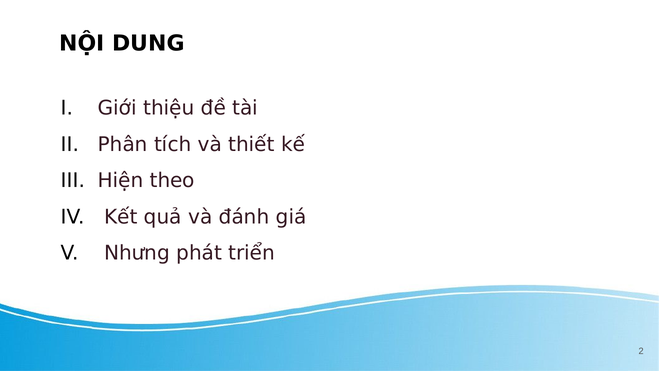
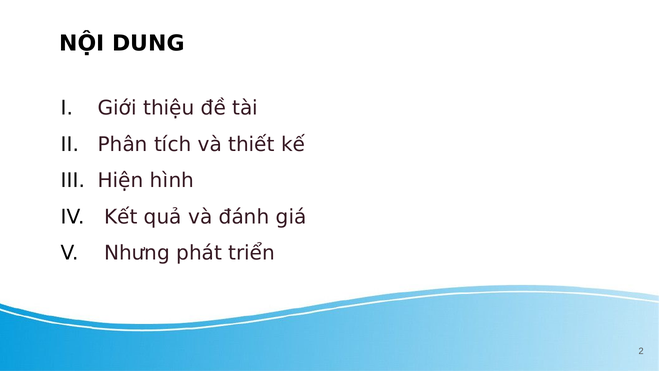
theo: theo -> hình
